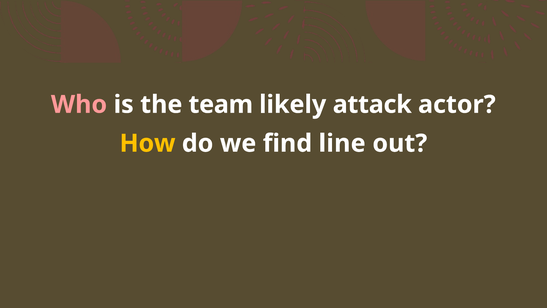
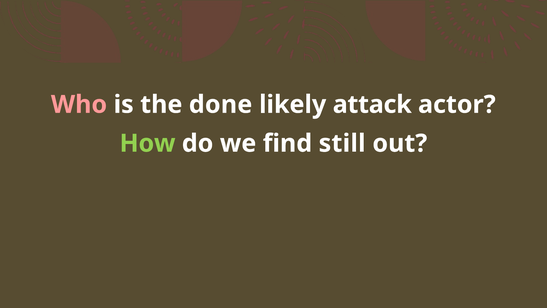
team: team -> done
How colour: yellow -> light green
line: line -> still
